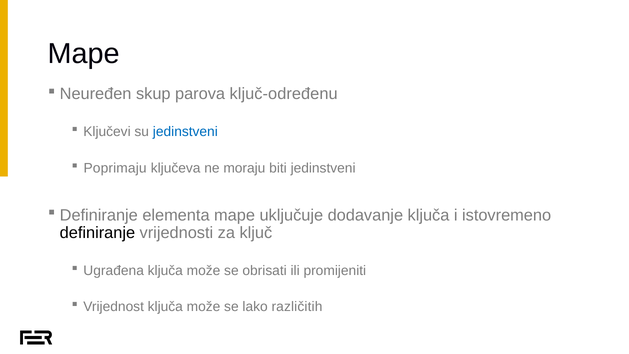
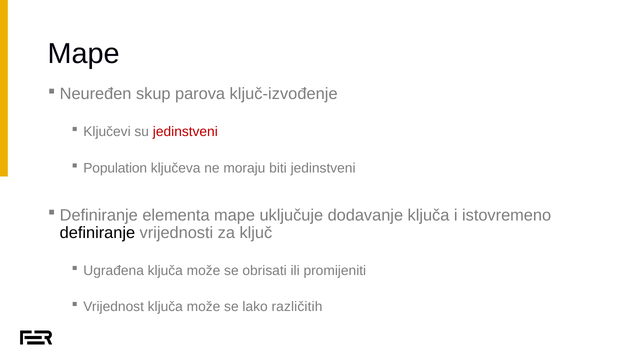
ključ-određenu: ključ-određenu -> ključ-izvođenje
jedinstveni at (185, 132) colour: blue -> red
Poprimaju: Poprimaju -> Population
